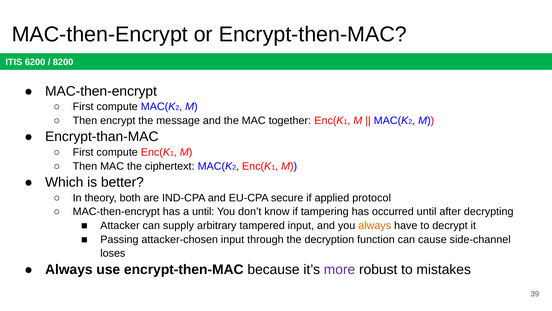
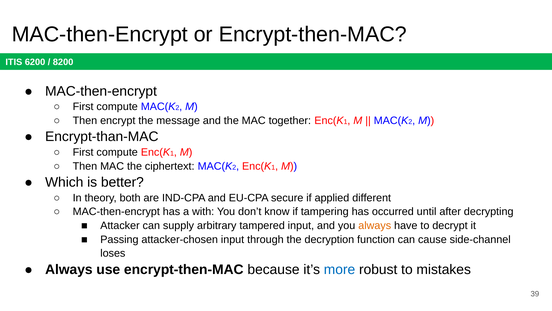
protocol: protocol -> different
a until: until -> with
more colour: purple -> blue
